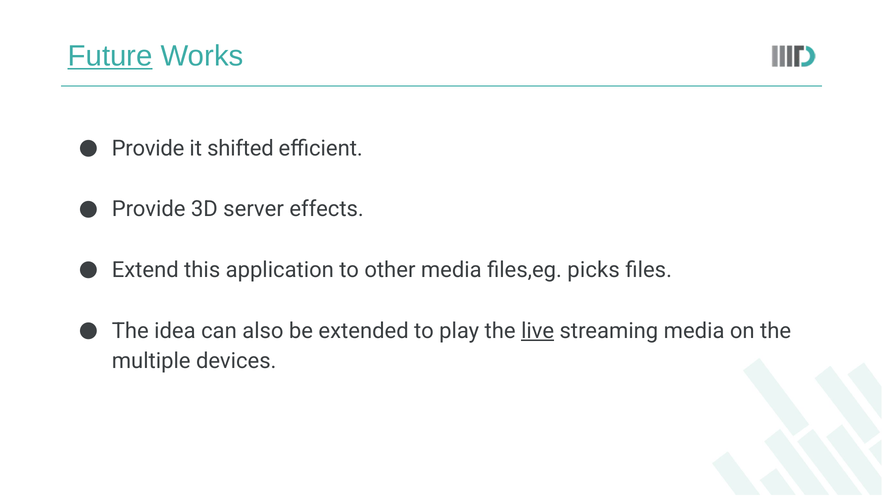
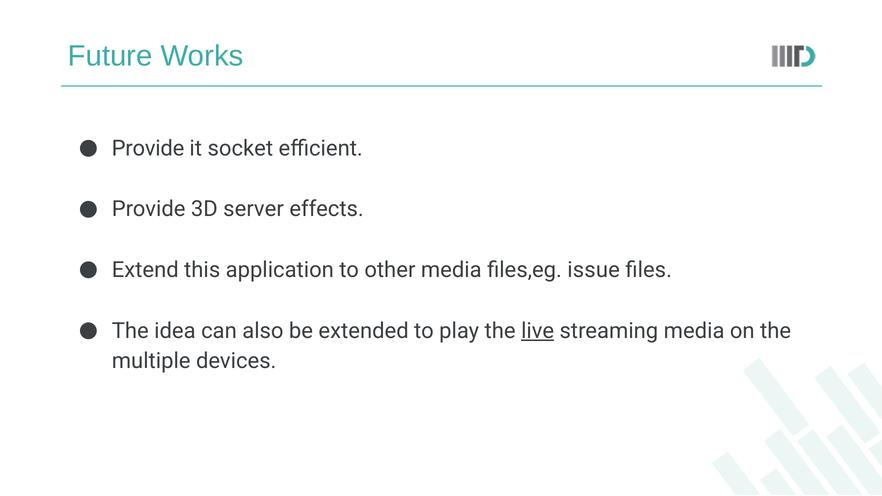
Future underline: present -> none
shifted: shifted -> socket
picks: picks -> issue
